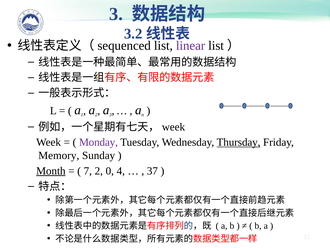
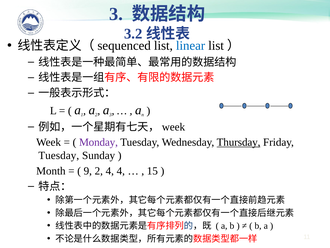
linear colour: purple -> blue
Memory at (59, 155): Memory -> Tuesday
Month underline: present -> none
7: 7 -> 9
2 0: 0 -> 4
37: 37 -> 15
